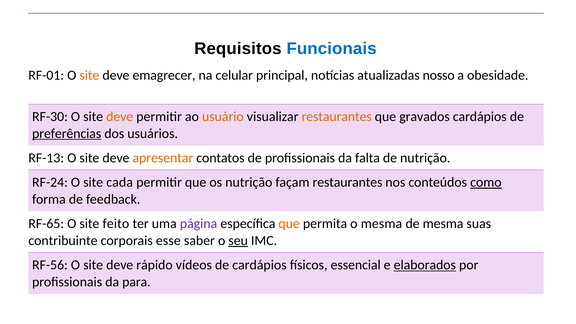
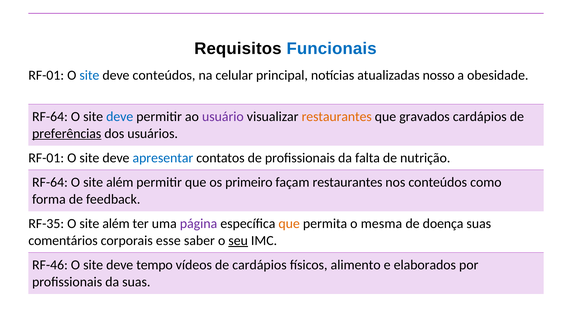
site at (89, 75) colour: orange -> blue
deve emagrecer: emagrecer -> conteúdos
RF-30 at (50, 117): RF-30 -> RF-64
deve at (120, 117) colour: orange -> blue
usuário colour: orange -> purple
RF-13 at (46, 158): RF-13 -> RF-01
apresentar colour: orange -> blue
RF-24 at (50, 182): RF-24 -> RF-64
cada at (120, 182): cada -> além
os nutrição: nutrição -> primeiro
como underline: present -> none
RF-65: RF-65 -> RF-35
feito at (116, 224): feito -> além
de mesma: mesma -> doença
contribuinte: contribuinte -> comentários
RF-56: RF-56 -> RF-46
rápido: rápido -> tempo
essencial: essencial -> alimento
elaborados underline: present -> none
da para: para -> suas
